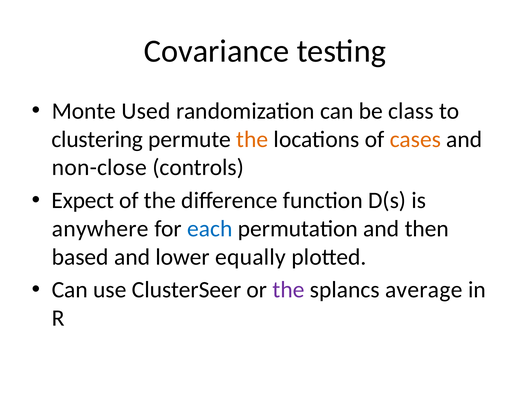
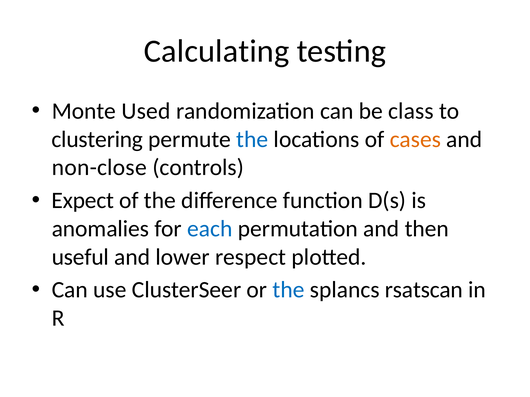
Covariance: Covariance -> Calculating
the at (252, 139) colour: orange -> blue
anywhere: anywhere -> anomalies
based: based -> useful
equally: equally -> respect
the at (288, 290) colour: purple -> blue
average: average -> rsatscan
